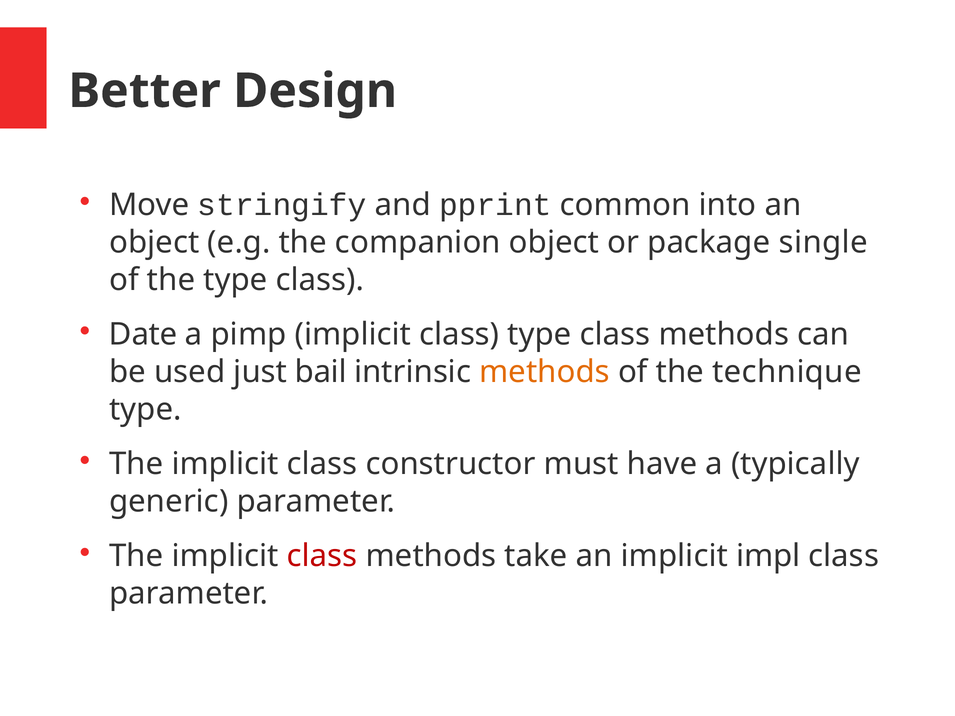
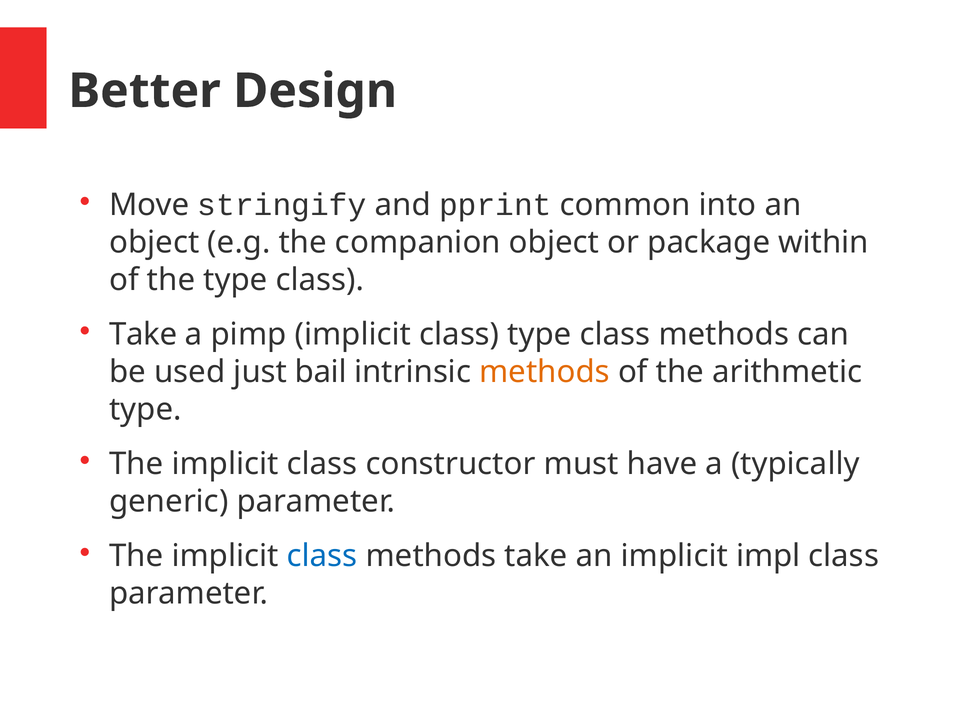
single: single -> within
Date at (143, 335): Date -> Take
technique: technique -> arithmetic
class at (322, 556) colour: red -> blue
